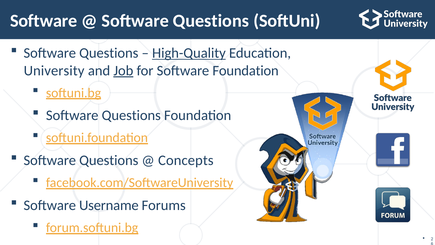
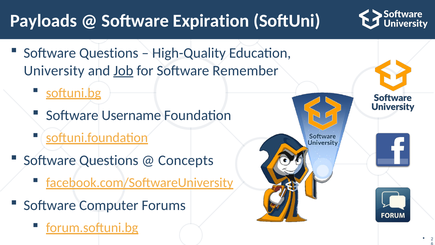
Software at (44, 21): Software -> Payloads
Questions at (211, 21): Questions -> Expiration
High-Quality underline: present -> none
Software Foundation: Foundation -> Remember
Questions at (131, 115): Questions -> Username
Username: Username -> Computer
